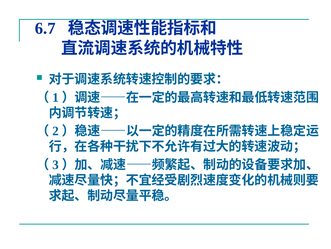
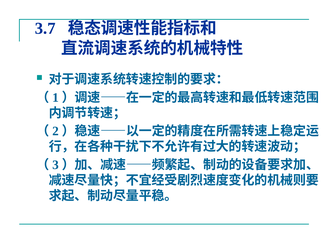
6.7: 6.7 -> 3.7
